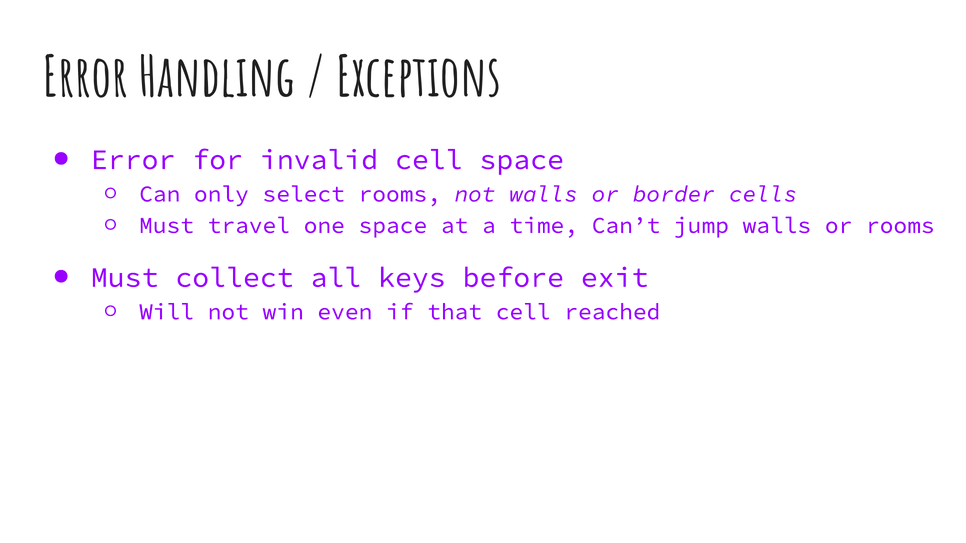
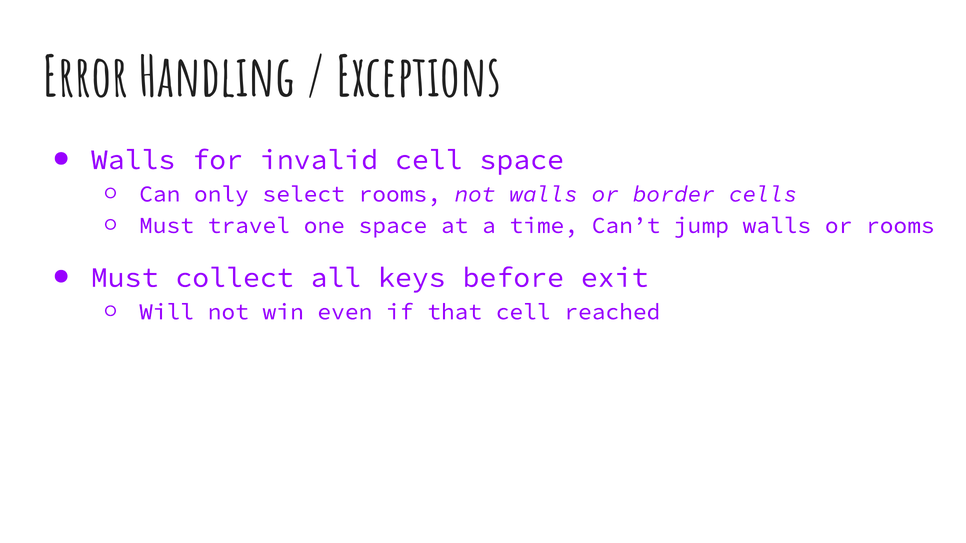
Error at (133, 160): Error -> Walls
